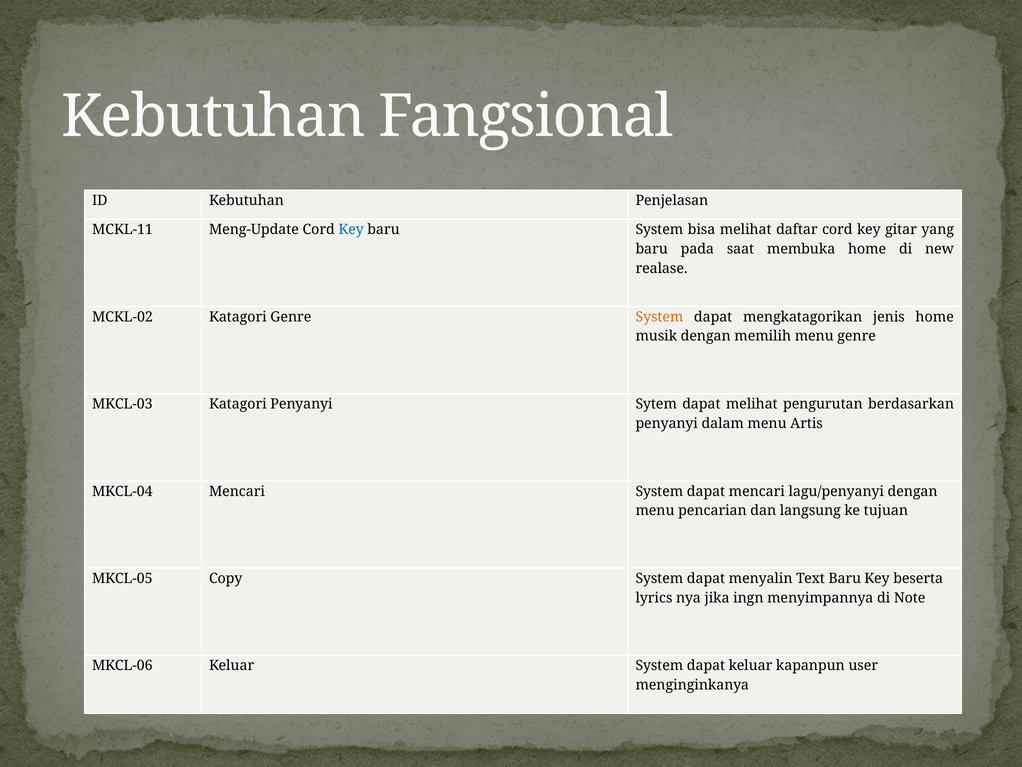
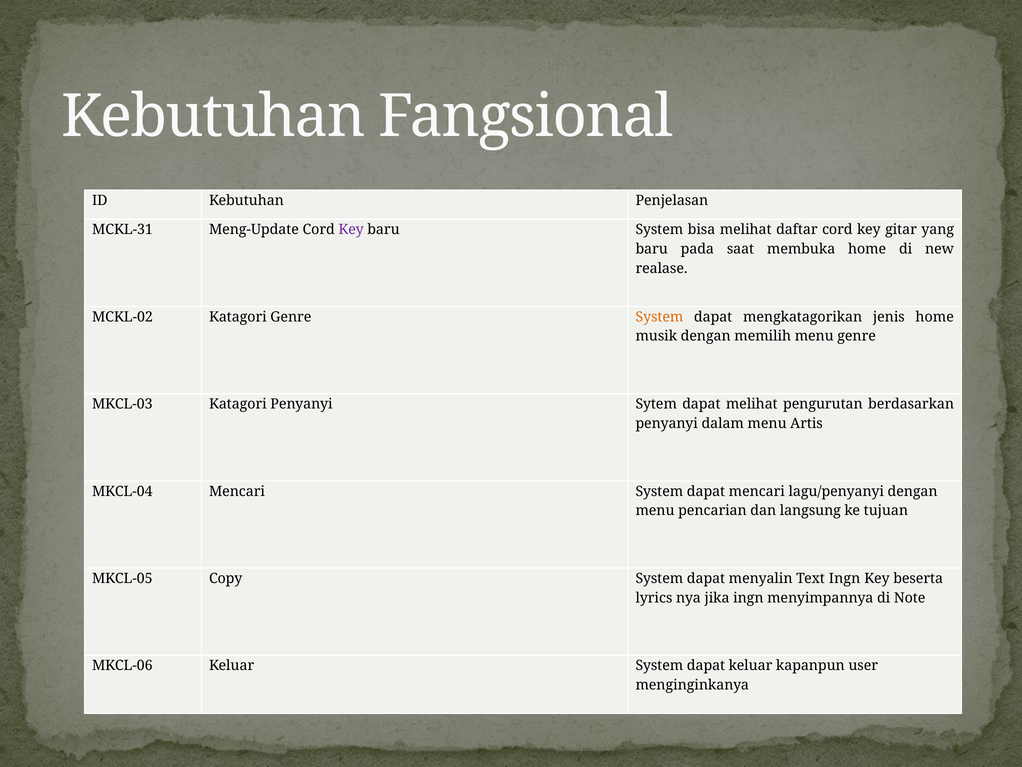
MCKL-11: MCKL-11 -> MCKL-31
Key at (351, 230) colour: blue -> purple
Text Baru: Baru -> Ingn
